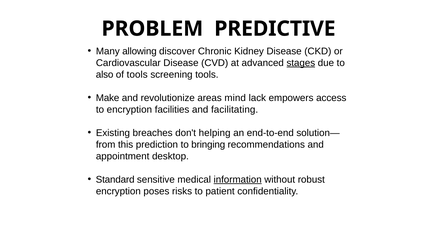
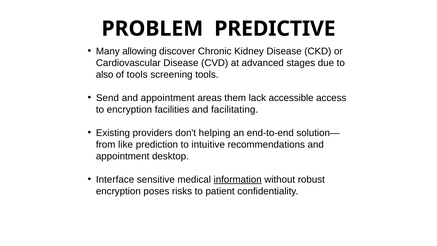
stages underline: present -> none
Make: Make -> Send
revolutionize at (168, 98): revolutionize -> appointment
mind: mind -> them
empowers: empowers -> accessible
breaches: breaches -> providers
this: this -> like
bringing: bringing -> intuitive
Standard: Standard -> Interface
